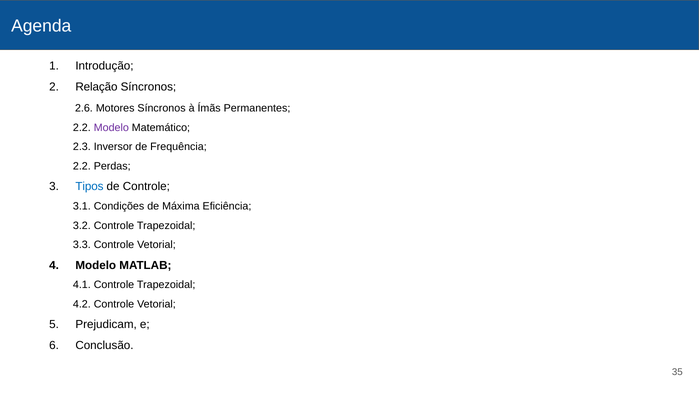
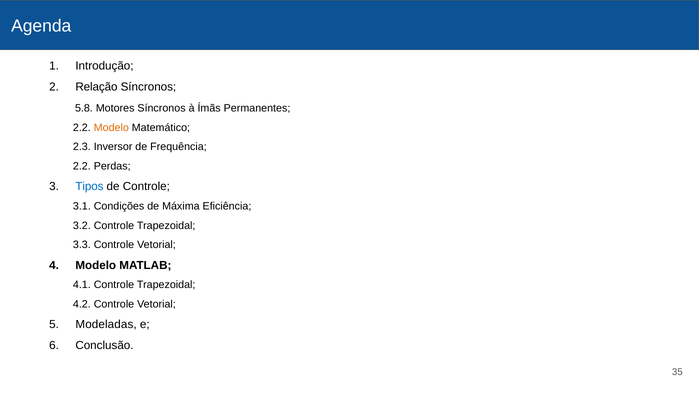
2.6: 2.6 -> 5.8
Modelo at (111, 128) colour: purple -> orange
Prejudicam: Prejudicam -> Modeladas
